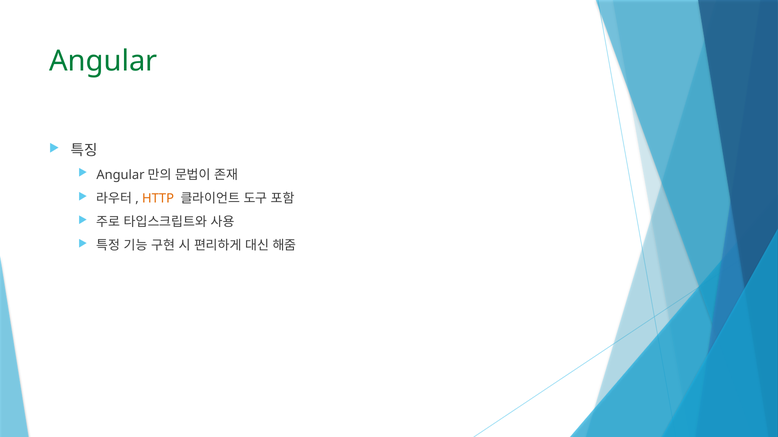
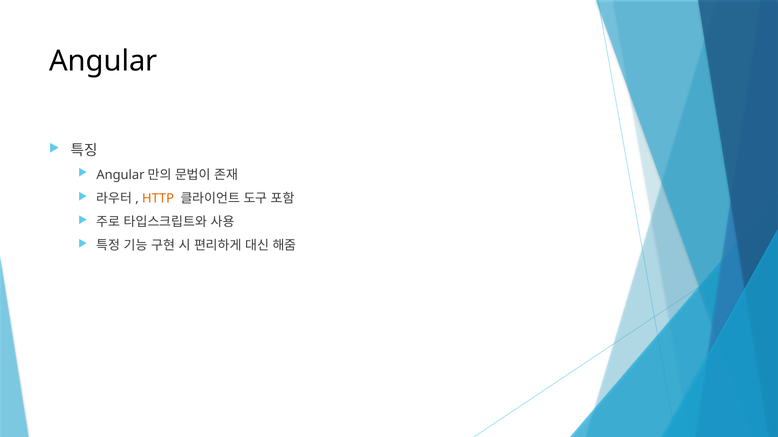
Angular colour: green -> black
